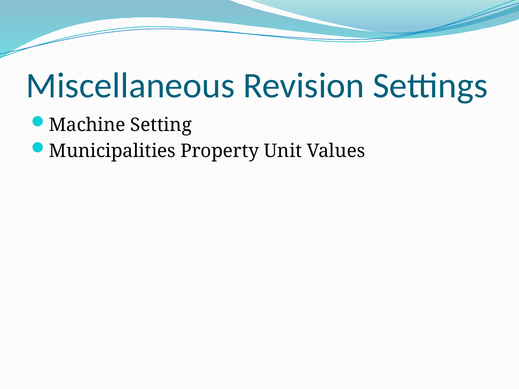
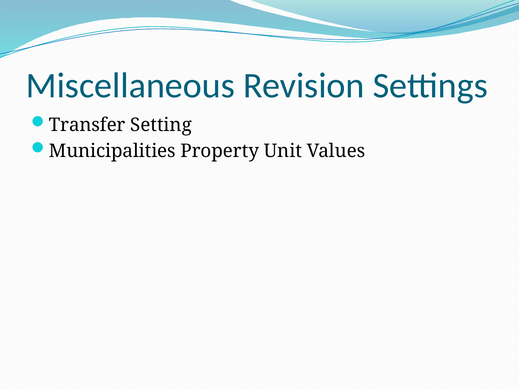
Machine: Machine -> Transfer
